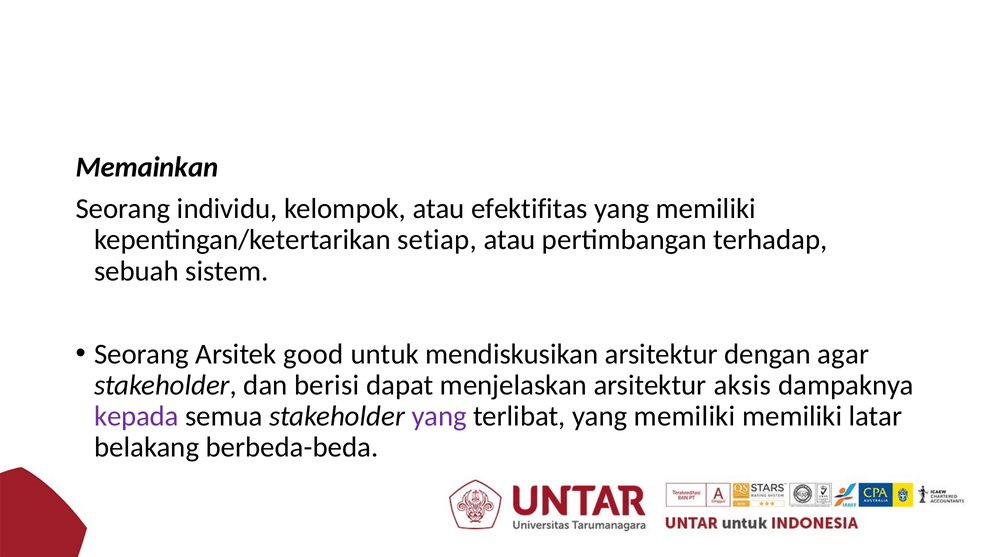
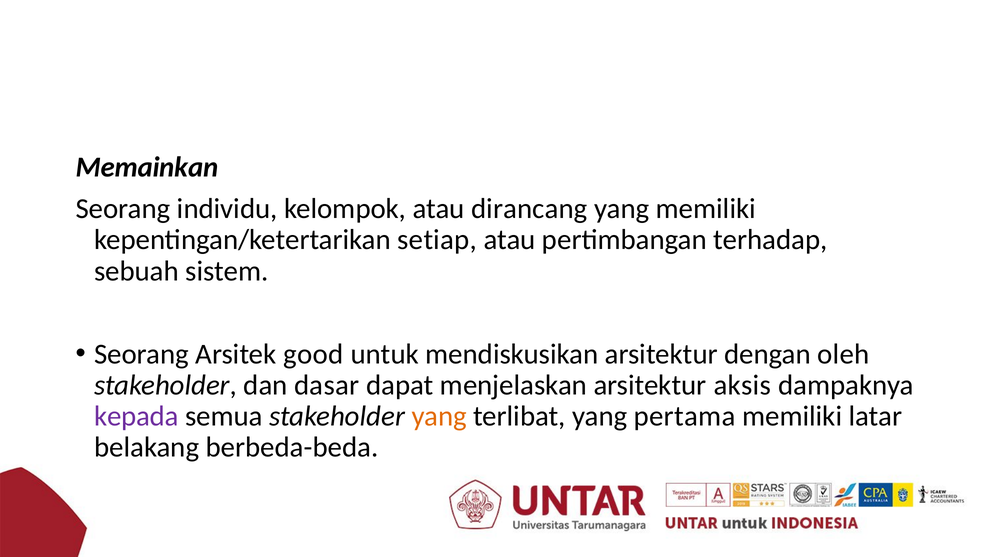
efektifitas: efektifitas -> dirancang
agar: agar -> oleh
berisi: berisi -> dasar
yang at (439, 417) colour: purple -> orange
terlibat yang memiliki: memiliki -> pertama
